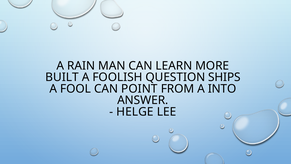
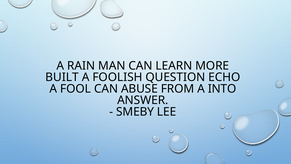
SHIPS: SHIPS -> ECHO
POINT: POINT -> ABUSE
HELGE: HELGE -> SMEBY
